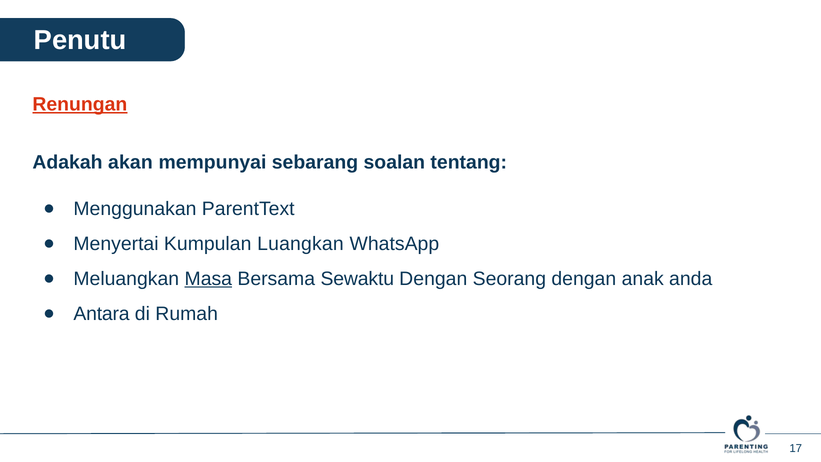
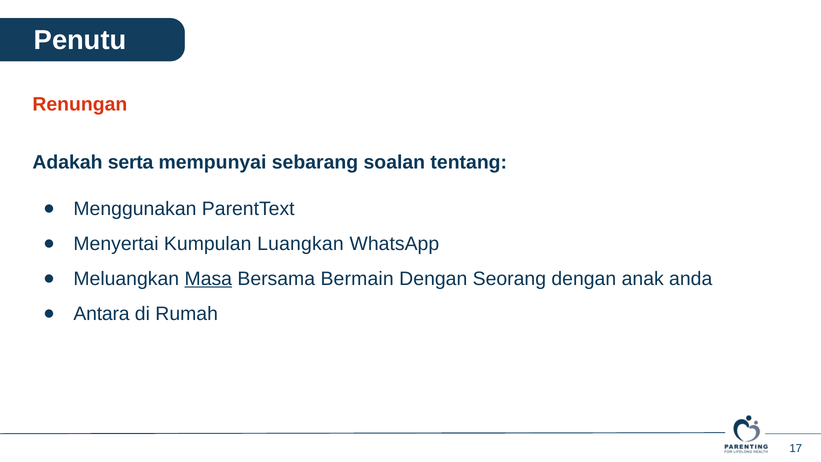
Renungan underline: present -> none
akan: akan -> serta
Sewaktu: Sewaktu -> Bermain
